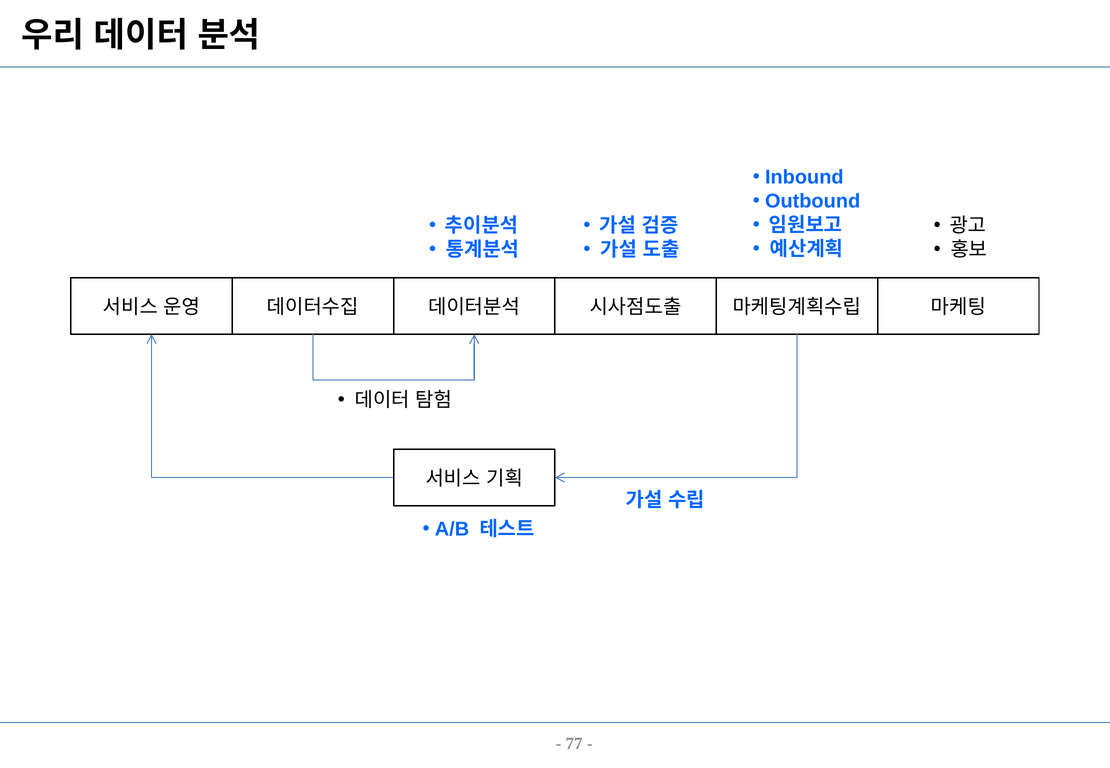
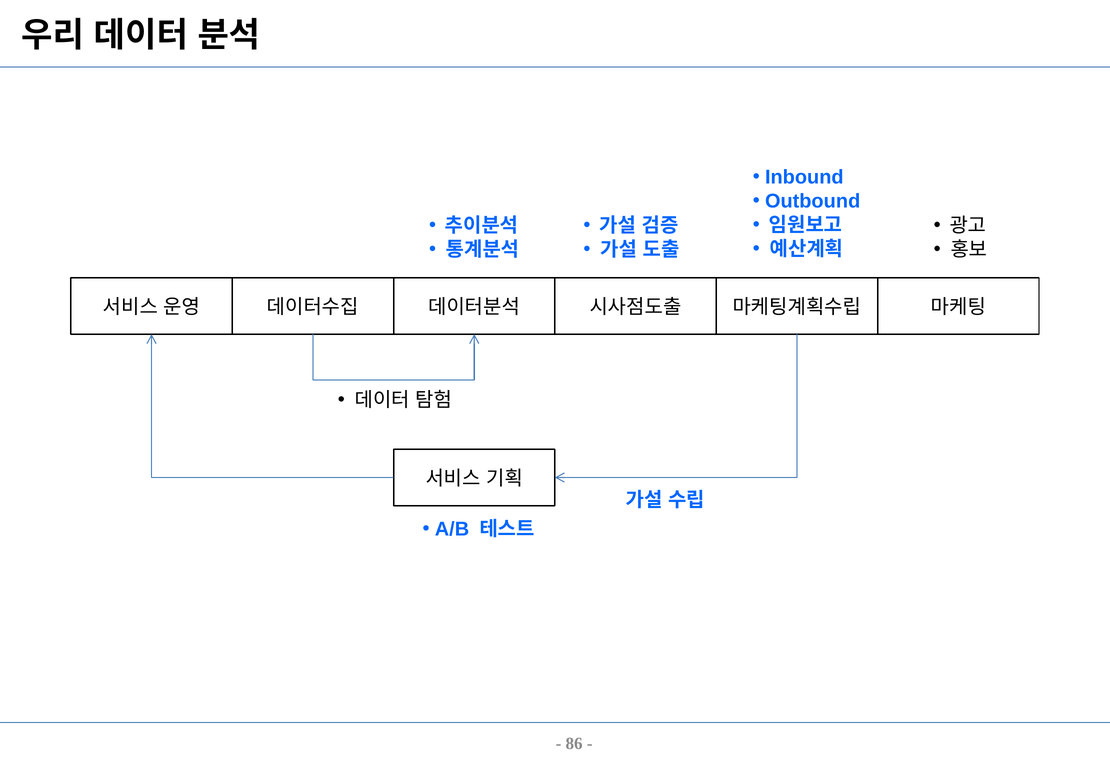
77: 77 -> 86
